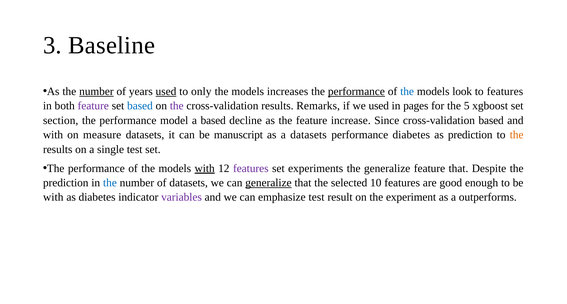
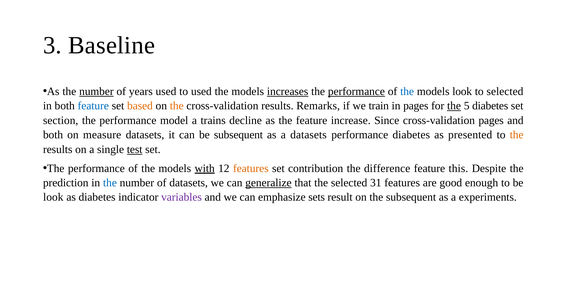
used at (166, 91) underline: present -> none
to only: only -> used
increases underline: none -> present
to features: features -> selected
feature at (93, 106) colour: purple -> blue
based at (140, 106) colour: blue -> orange
the at (177, 106) colour: purple -> orange
we used: used -> train
the at (454, 106) underline: none -> present
5 xgboost: xgboost -> diabetes
a based: based -> trains
cross-validation based: based -> pages
with at (53, 135): with -> both
be manuscript: manuscript -> subsequent
as prediction: prediction -> presented
test at (135, 149) underline: none -> present
features at (251, 168) colour: purple -> orange
experiments: experiments -> contribution
the generalize: generalize -> difference
feature that: that -> this
10: 10 -> 31
with at (53, 197): with -> look
emphasize test: test -> sets
the experiment: experiment -> subsequent
outperforms: outperforms -> experiments
